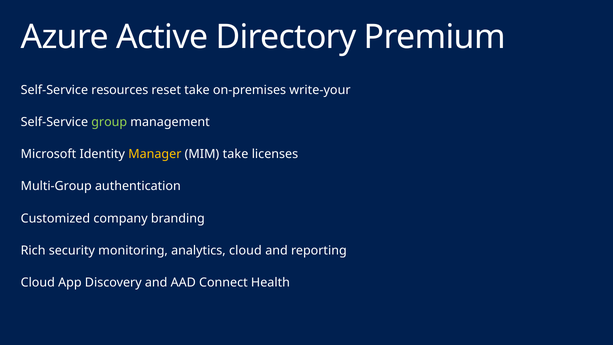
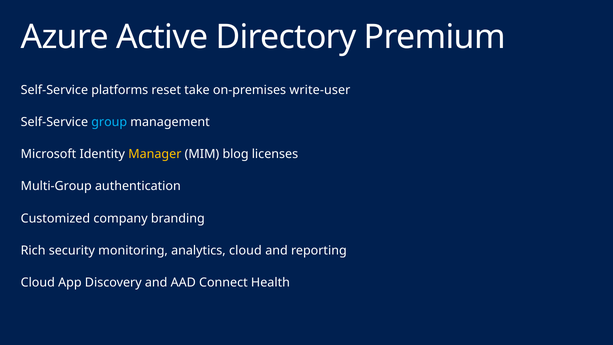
resources: resources -> platforms
write-your: write-your -> write-user
group colour: light green -> light blue
MIM take: take -> blog
